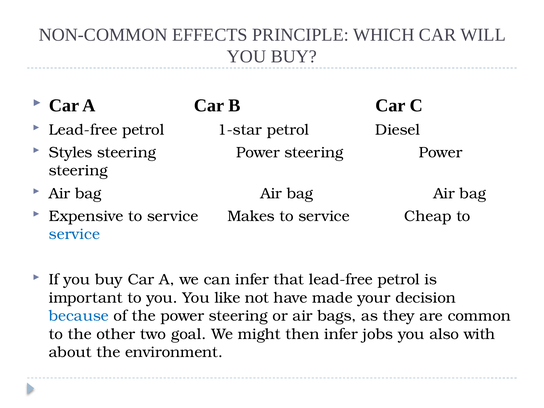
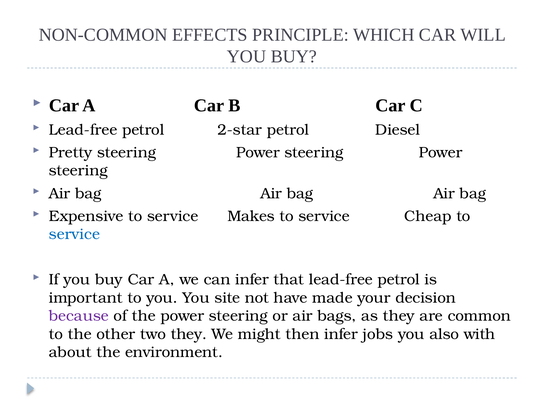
1-star: 1-star -> 2-star
Styles: Styles -> Pretty
like: like -> site
because colour: blue -> purple
two goal: goal -> they
